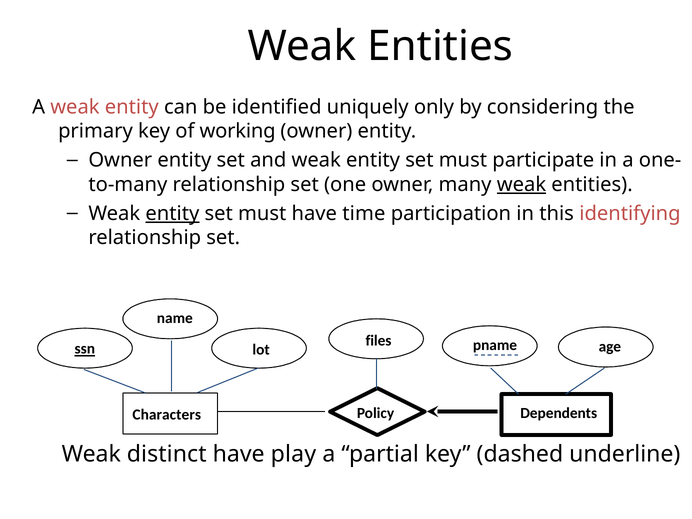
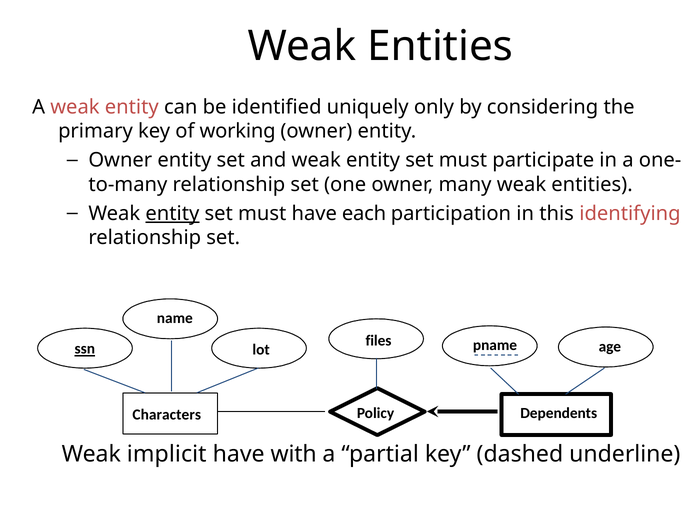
weak at (522, 184) underline: present -> none
time: time -> each
distinct: distinct -> implicit
play: play -> with
